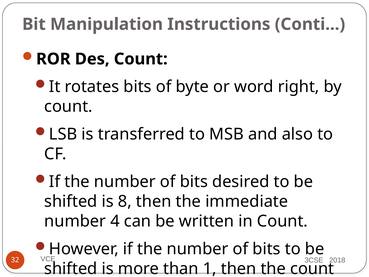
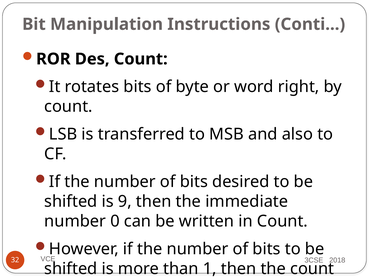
8: 8 -> 9
4: 4 -> 0
